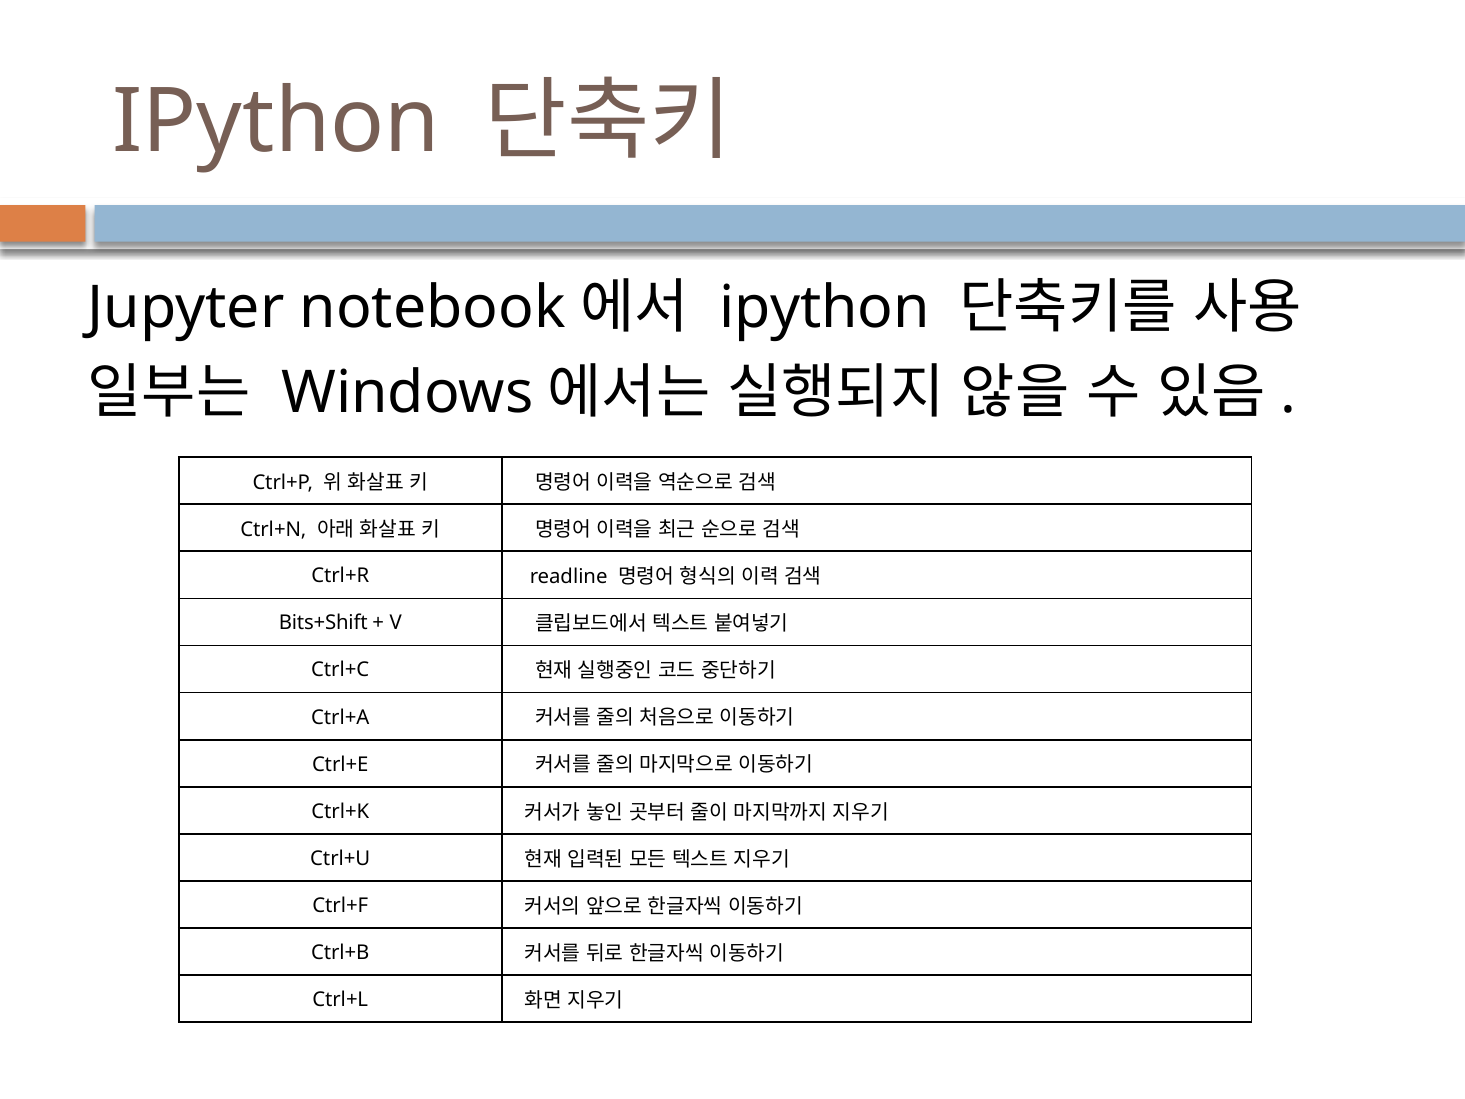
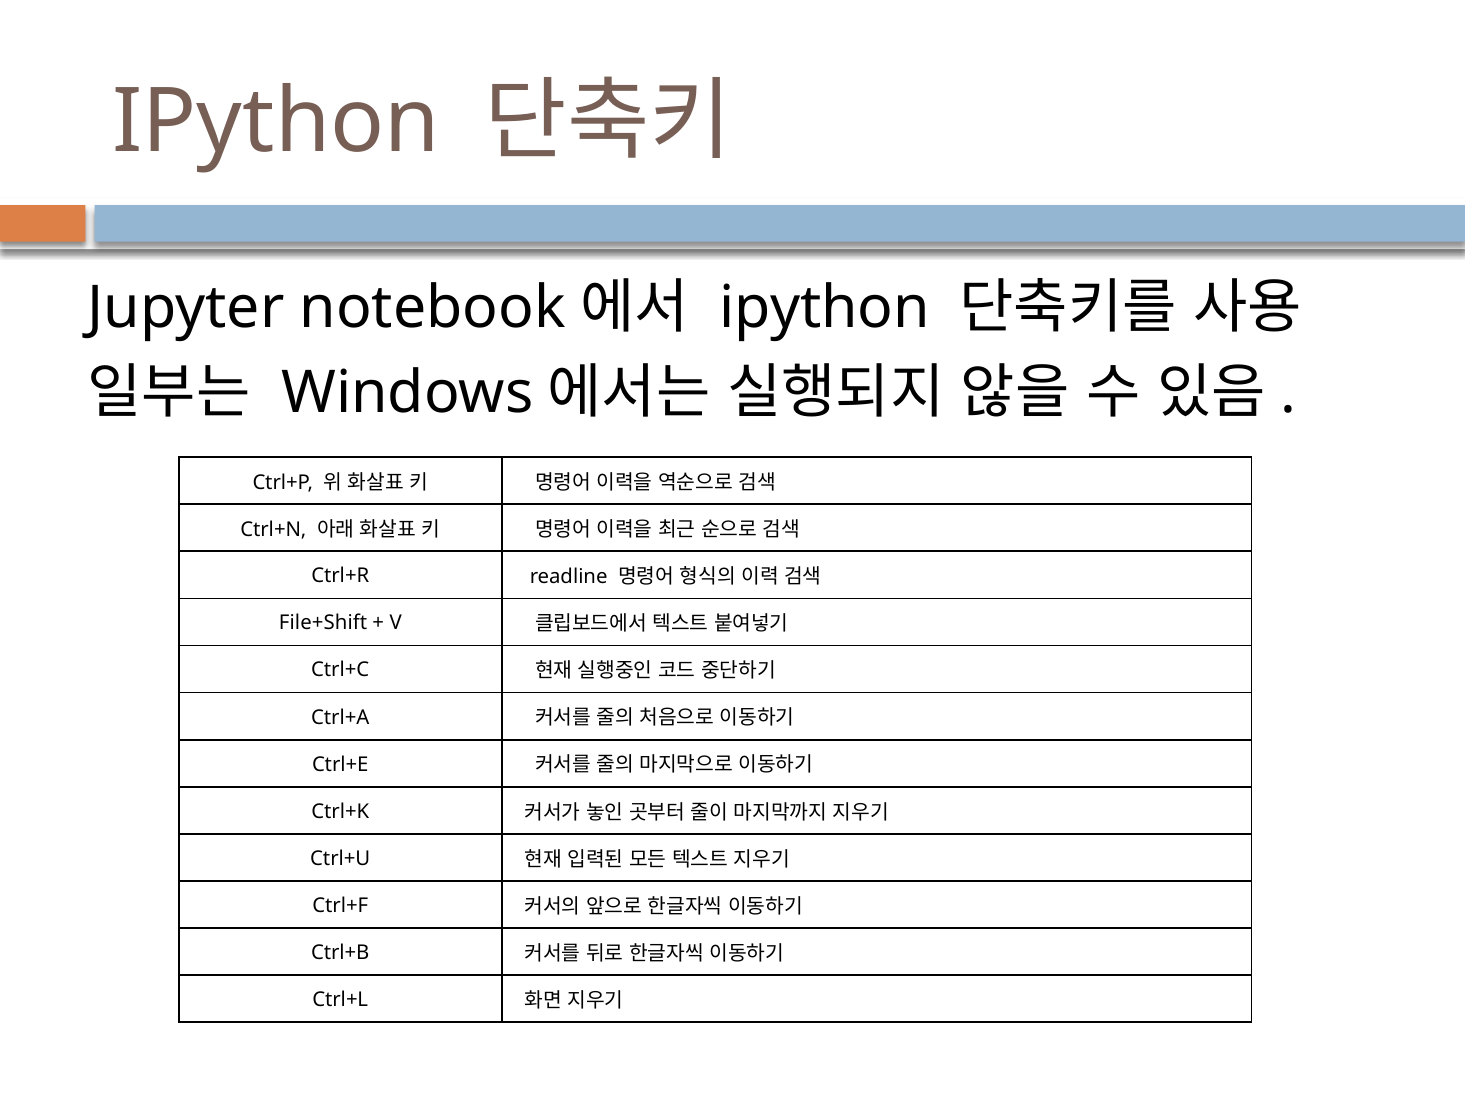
Bits+Shift: Bits+Shift -> File+Shift
